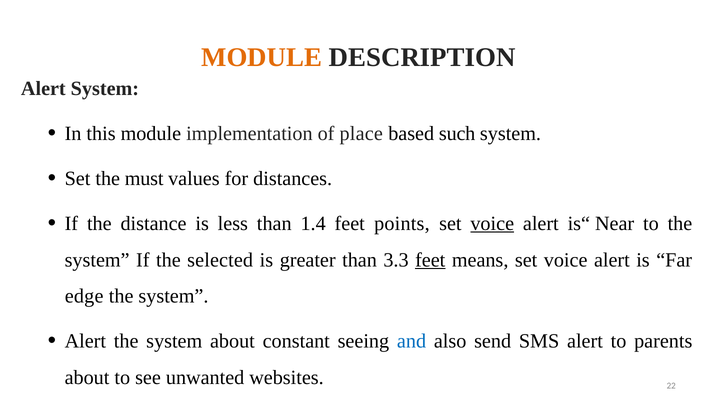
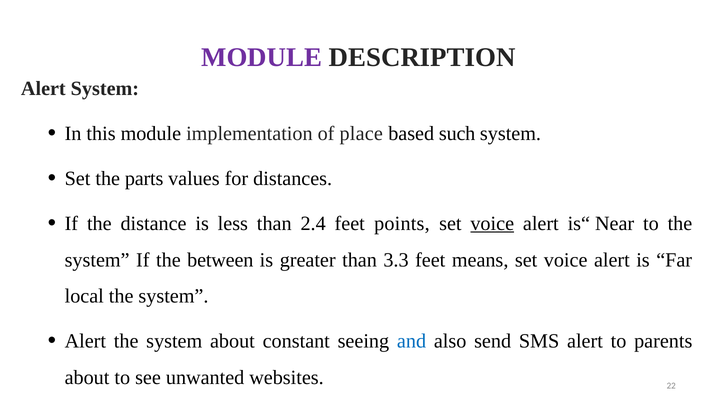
MODULE at (262, 57) colour: orange -> purple
must: must -> parts
1.4: 1.4 -> 2.4
selected: selected -> between
feet at (430, 259) underline: present -> none
edge: edge -> local
